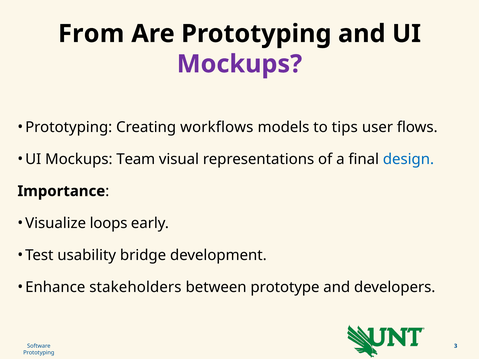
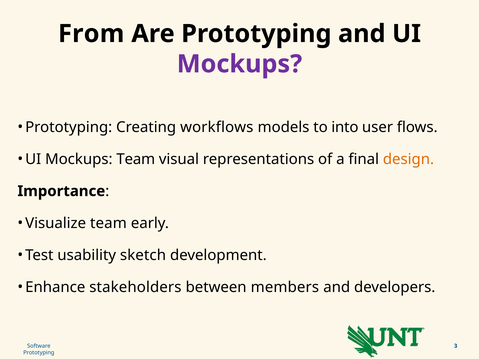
tips: tips -> into
design colour: blue -> orange
Visualize loops: loops -> team
bridge: bridge -> sketch
prototype: prototype -> members
